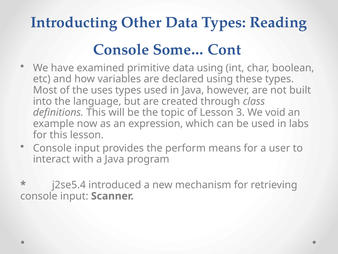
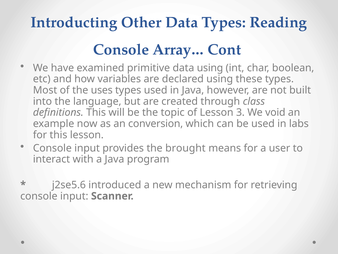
Some…: Some… -> Array…
expression: expression -> conversion
perform: perform -> brought
j2se5.4: j2se5.4 -> j2se5.6
